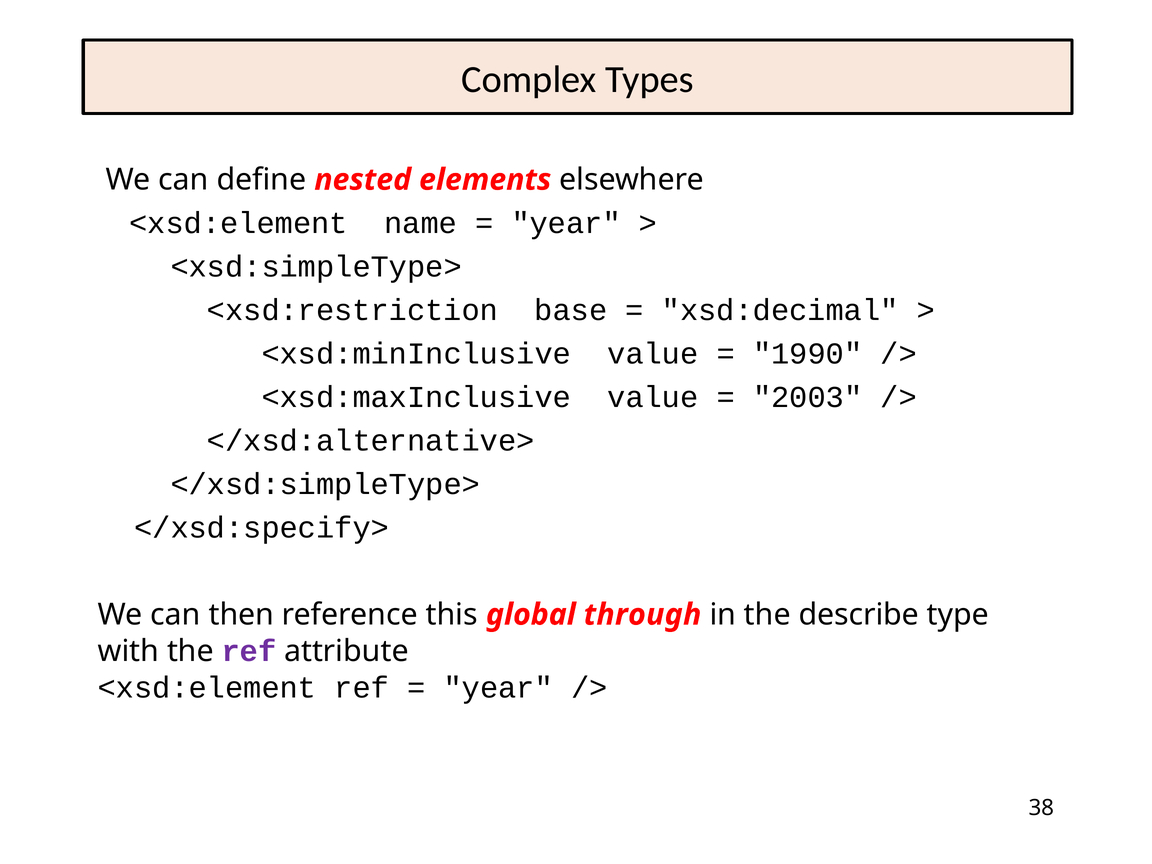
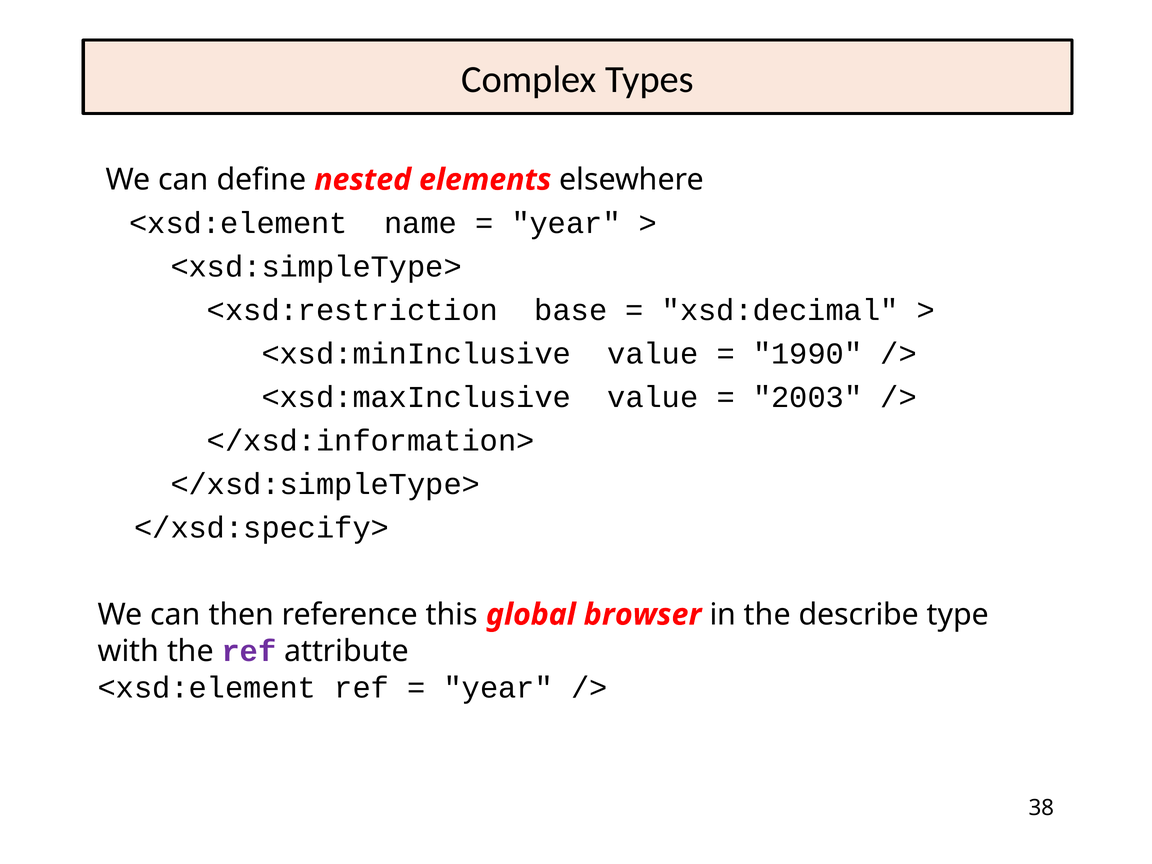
</xsd:alternative>: </xsd:alternative> -> </xsd:information>
through: through -> browser
